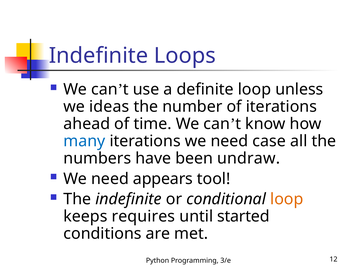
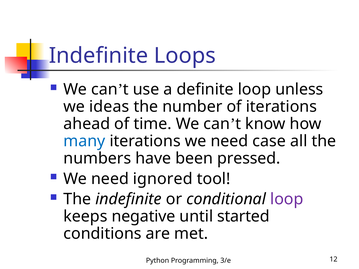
undraw: undraw -> pressed
appears: appears -> ignored
loop at (287, 199) colour: orange -> purple
requires: requires -> negative
